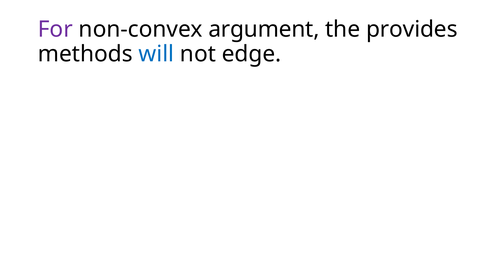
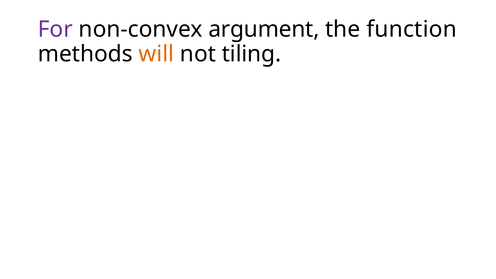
provides: provides -> function
will colour: blue -> orange
edge: edge -> tiling
